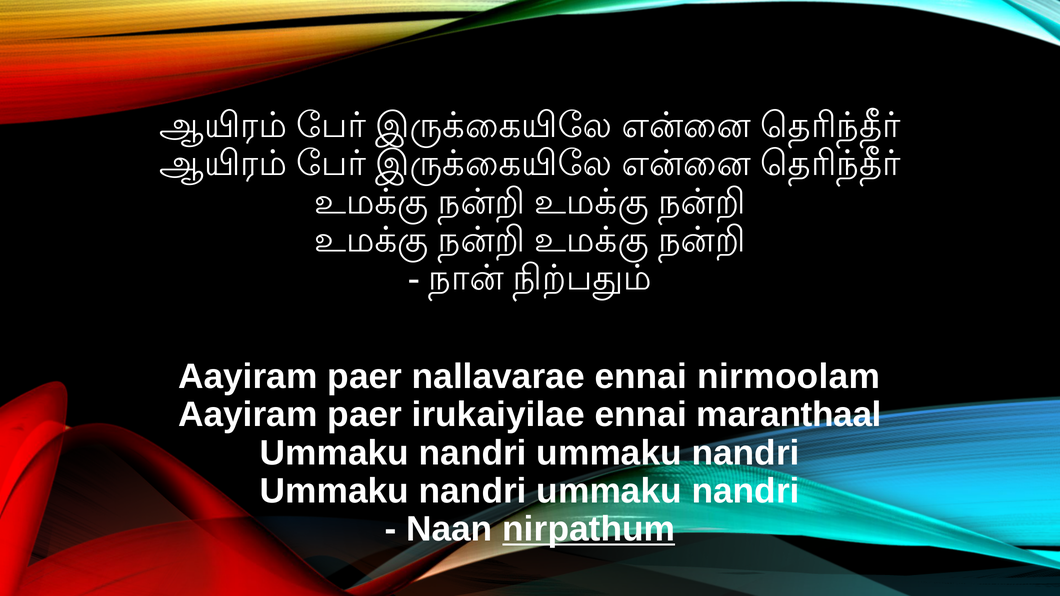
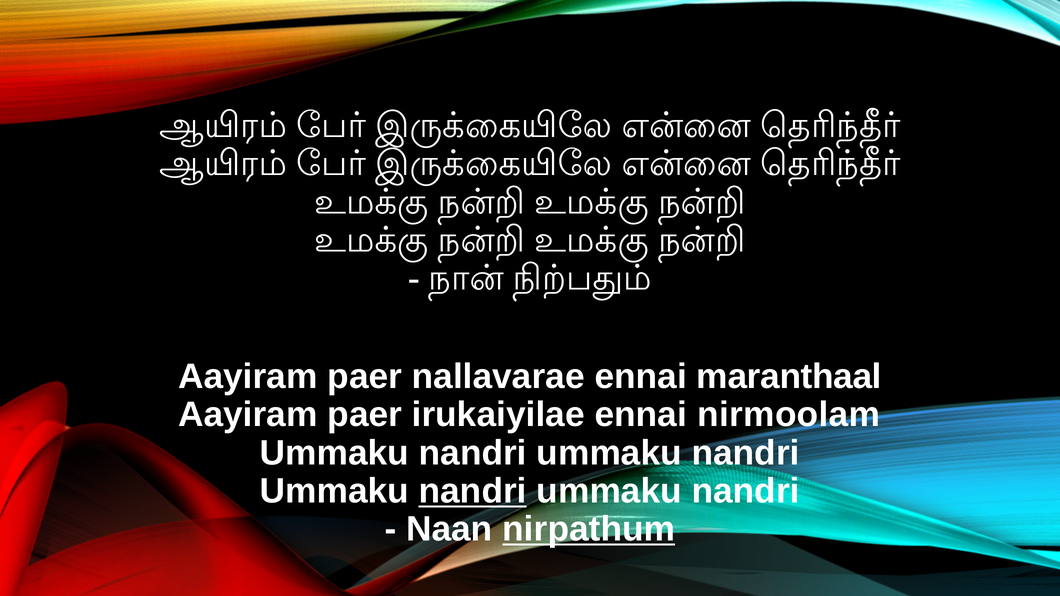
nirmoolam: nirmoolam -> maranthaal
maranthaal: maranthaal -> nirmoolam
nandri at (473, 491) underline: none -> present
